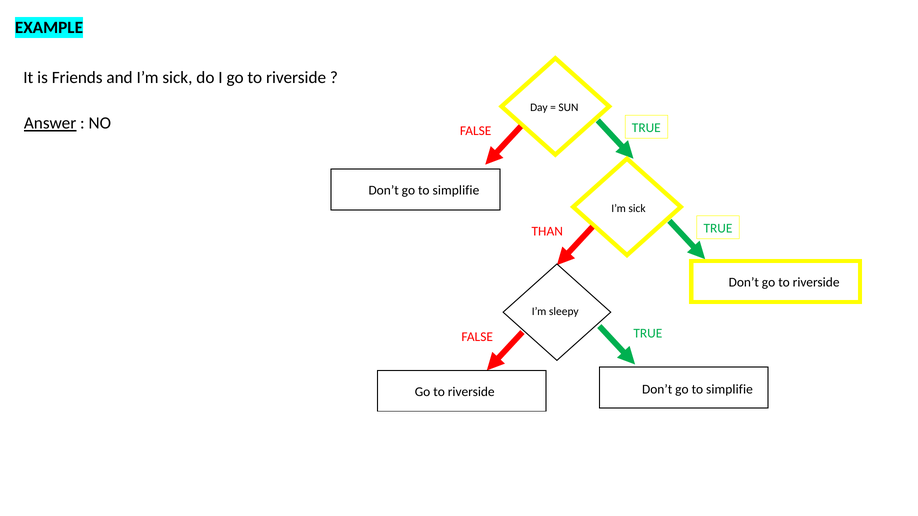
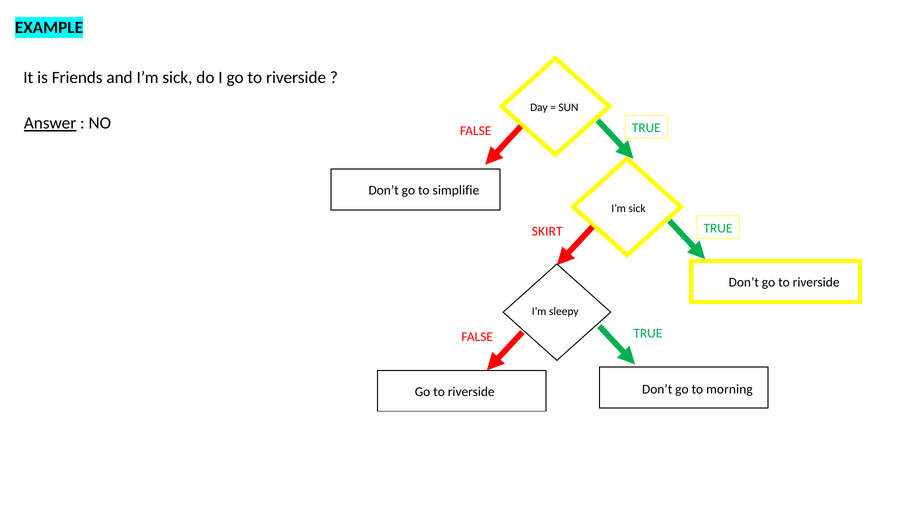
THAN: THAN -> SKIRT
simplifie at (729, 390): simplifie -> morning
